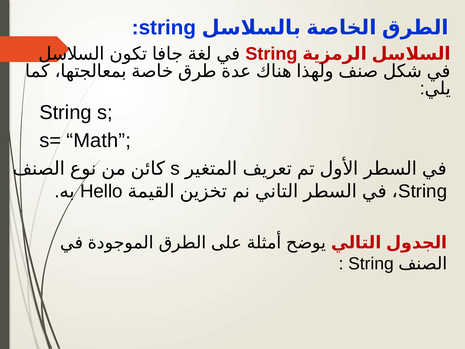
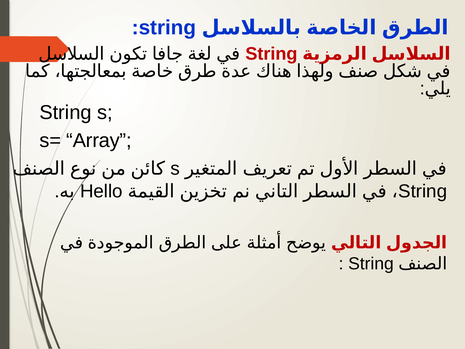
Math: Math -> Array
